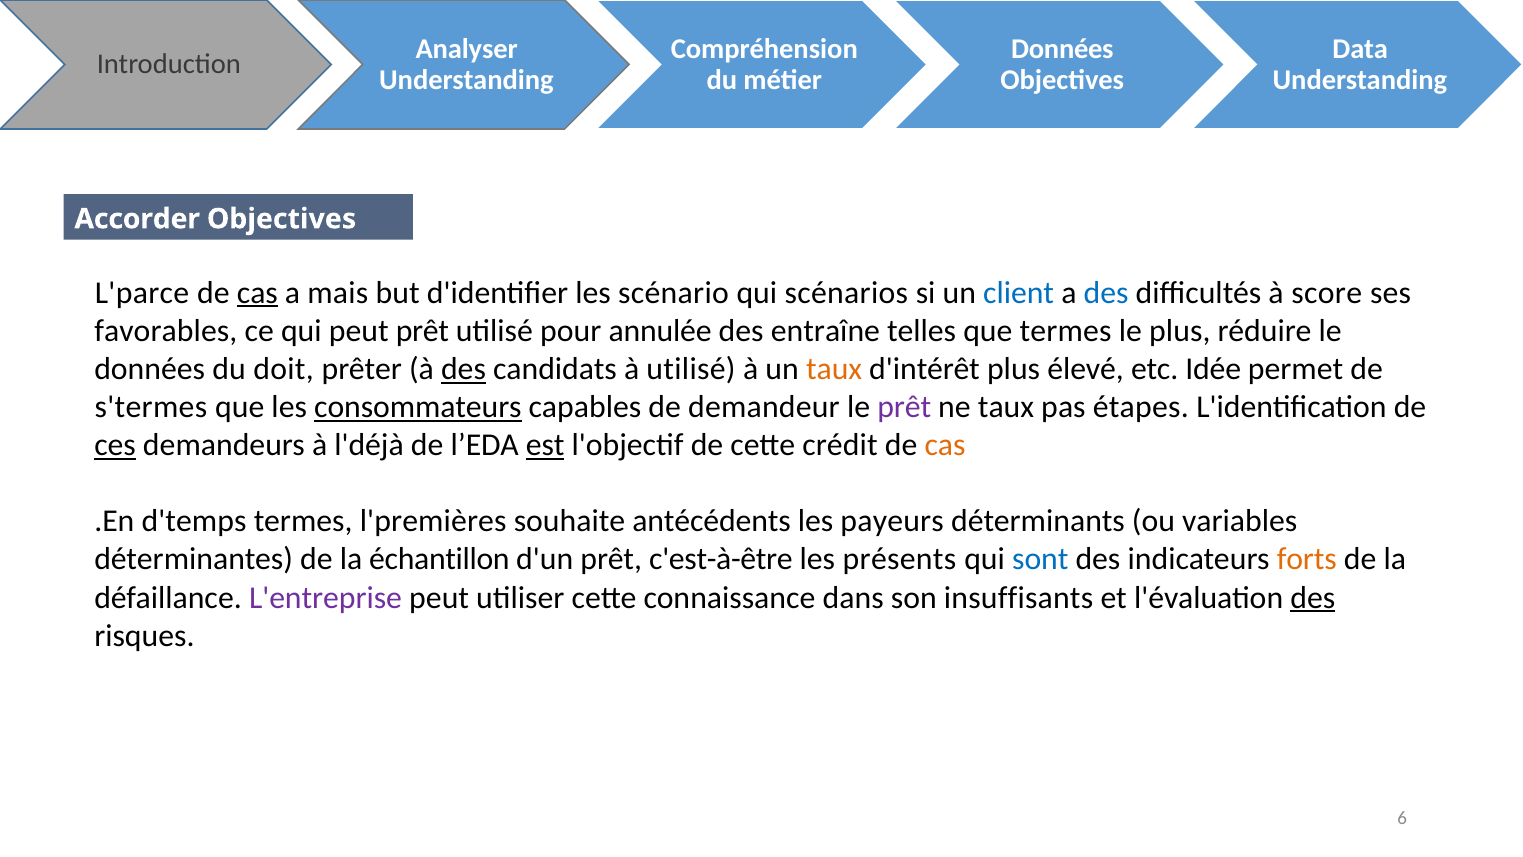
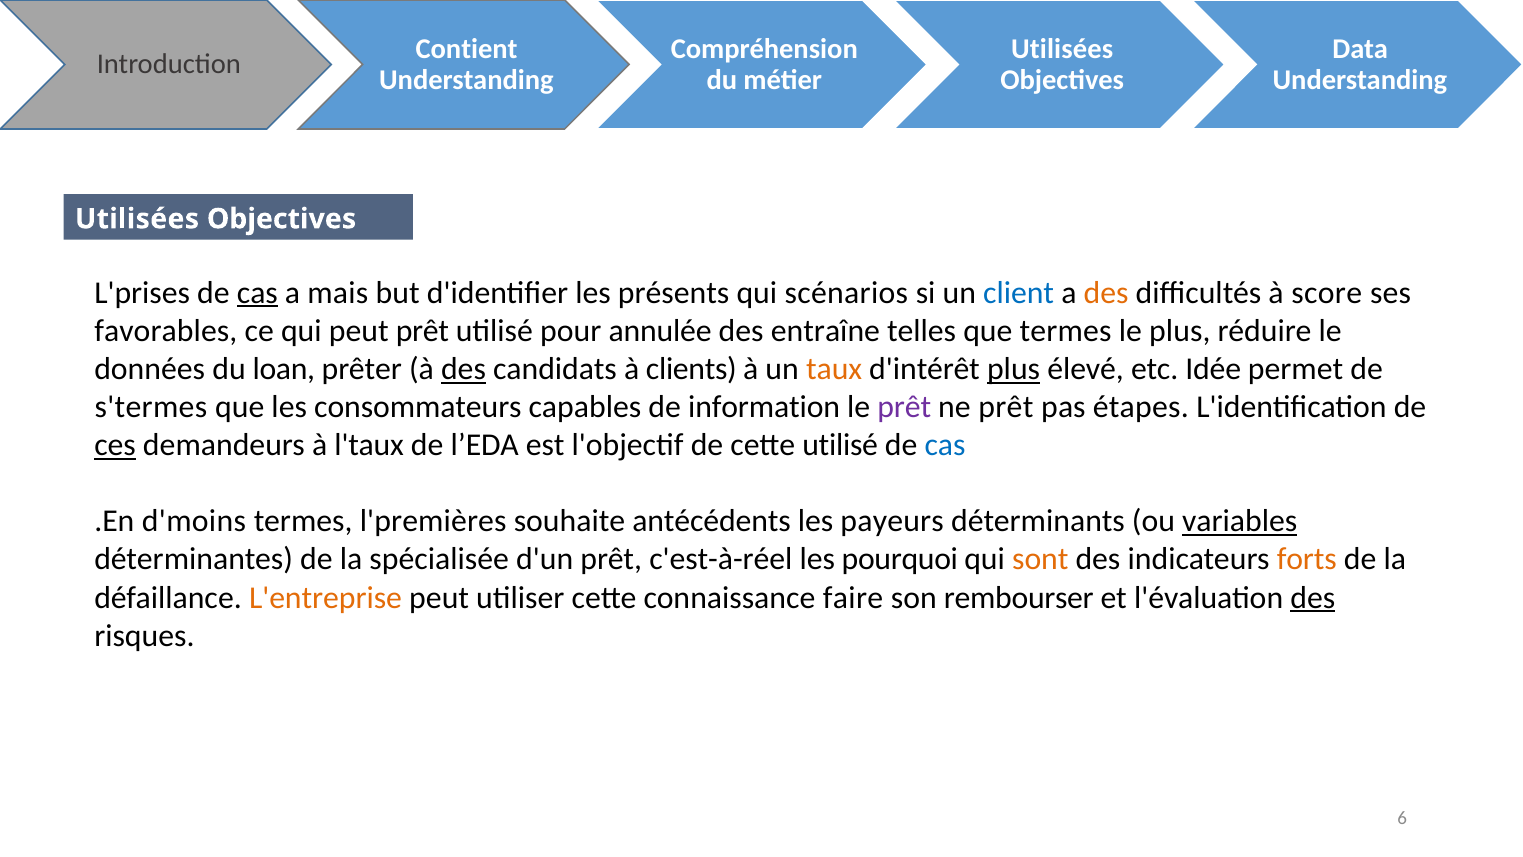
Analyser: Analyser -> Contient
Données at (1062, 49): Données -> Utilisées
Accorder at (137, 219): Accorder -> Utilisées
L'parce: L'parce -> L'prises
scénario: scénario -> présents
des at (1106, 293) colour: blue -> orange
doit: doit -> loan
à utilisé: utilisé -> clients
plus at (1014, 369) underline: none -> present
consommateurs underline: present -> none
demandeur: demandeur -> information
ne taux: taux -> prêt
l'déjà: l'déjà -> l'taux
est underline: present -> none
cette crédit: crédit -> utilisé
cas at (945, 445) colour: orange -> blue
d'temps: d'temps -> d'moins
variables underline: none -> present
échantillon: échantillon -> spécialisée
c'est-à-être: c'est-à-être -> c'est-à-réel
présents: présents -> pourquoi
sont colour: blue -> orange
L'entreprise colour: purple -> orange
dans: dans -> faire
insuffisants: insuffisants -> rembourser
